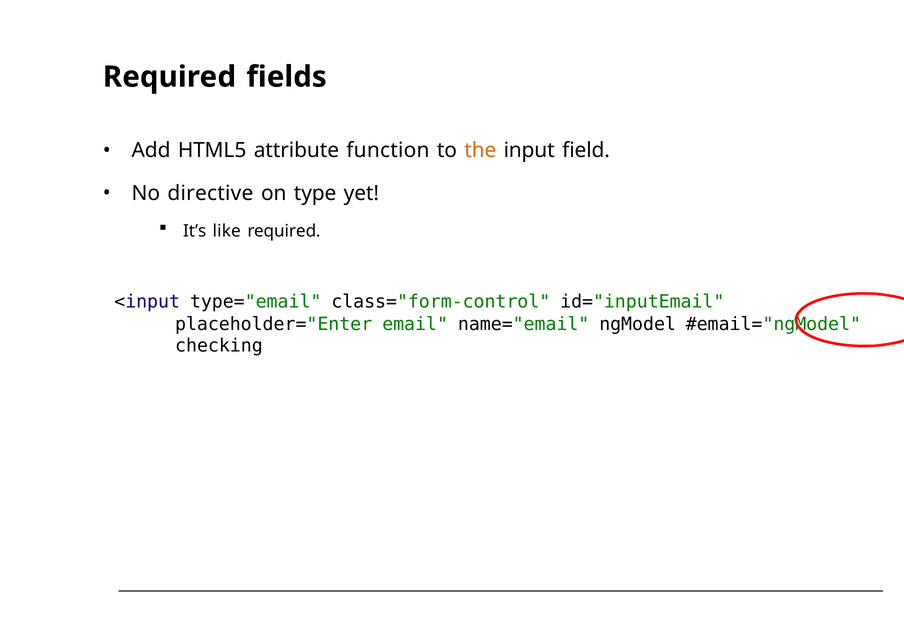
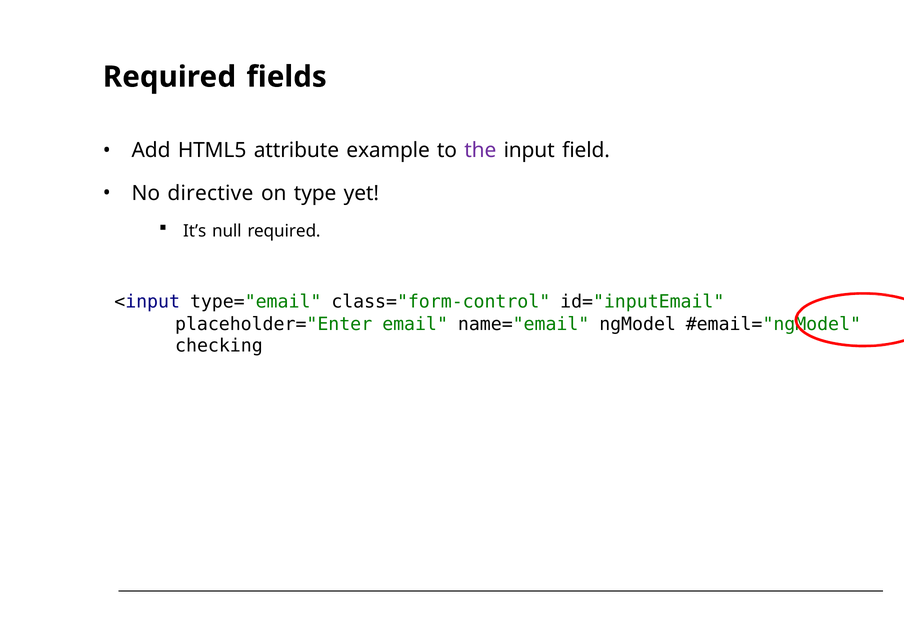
function: function -> example
the colour: orange -> purple
like: like -> null
